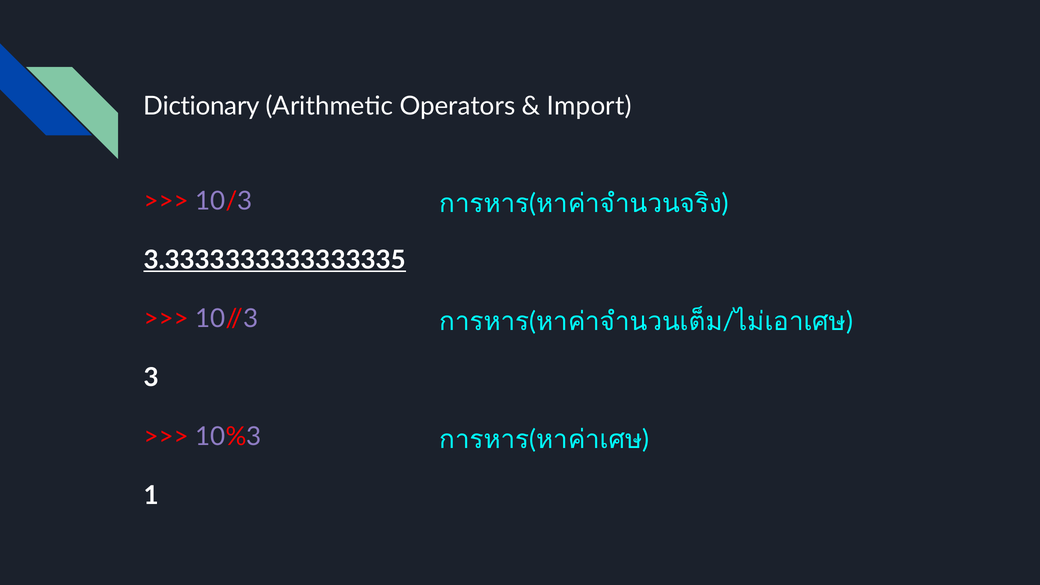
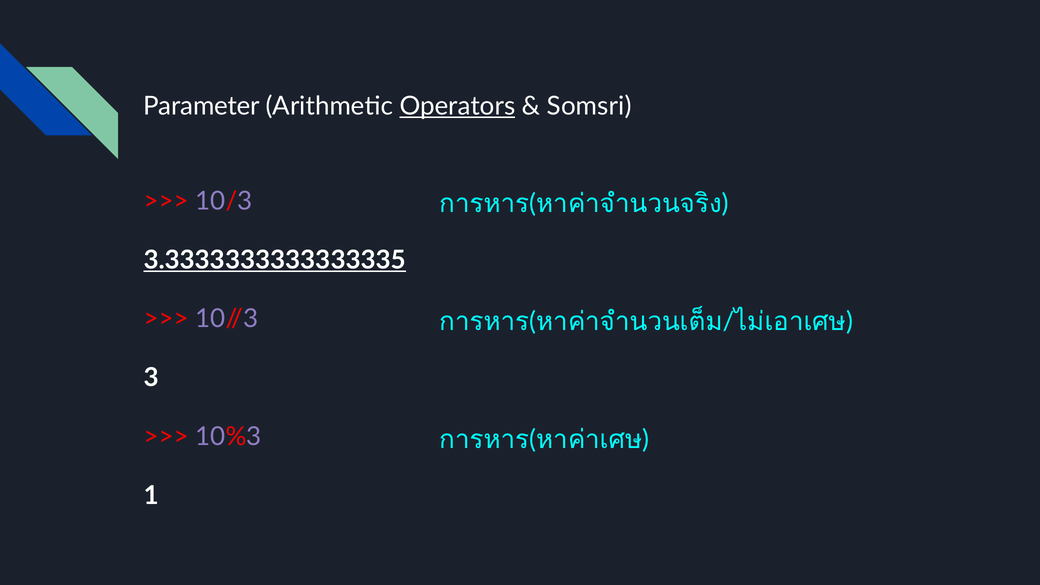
Dictionary: Dictionary -> Parameter
Operators underline: none -> present
Import: Import -> Somsri
